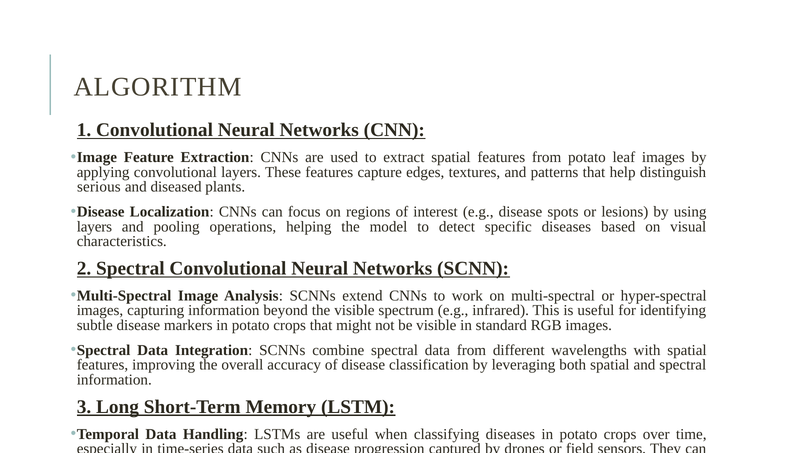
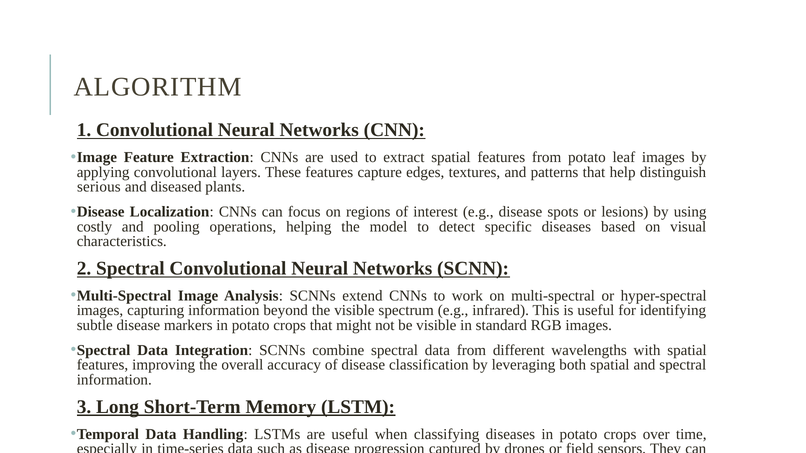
layers at (94, 227): layers -> costly
